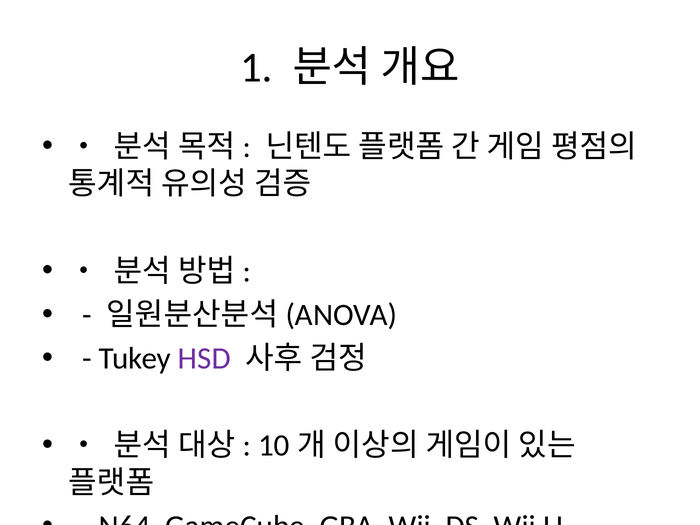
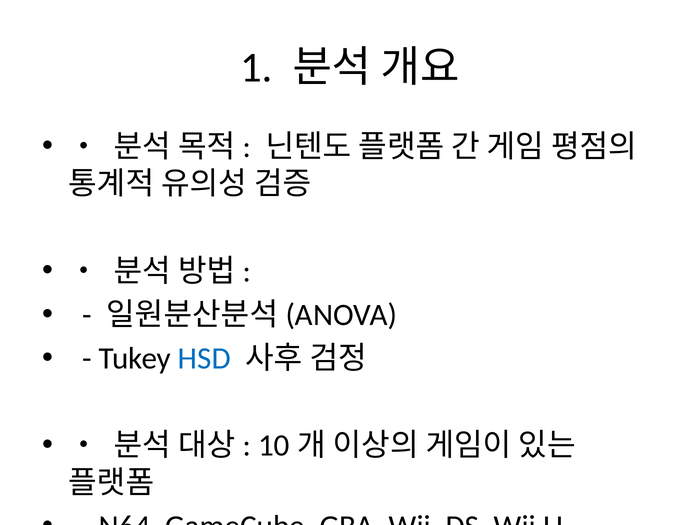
HSD colour: purple -> blue
